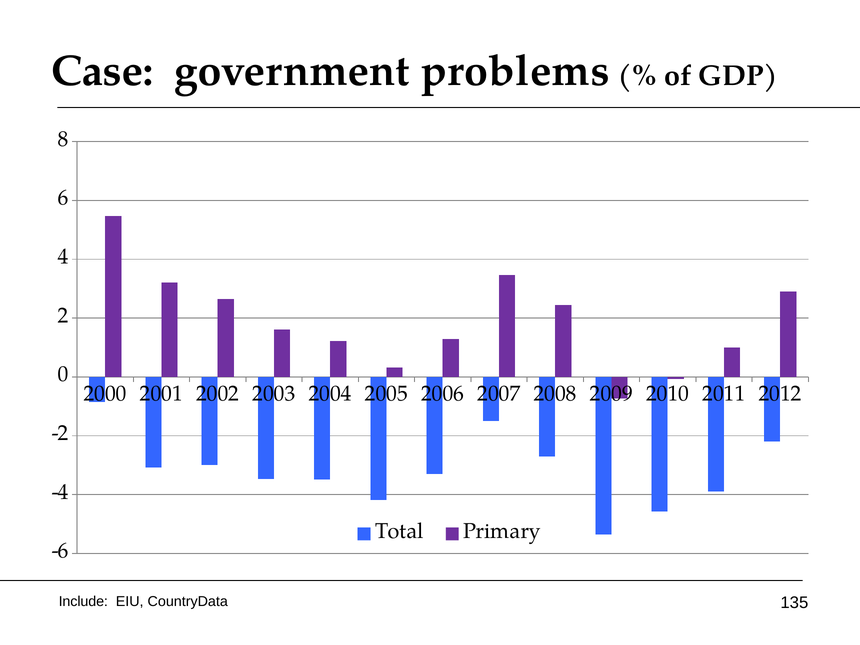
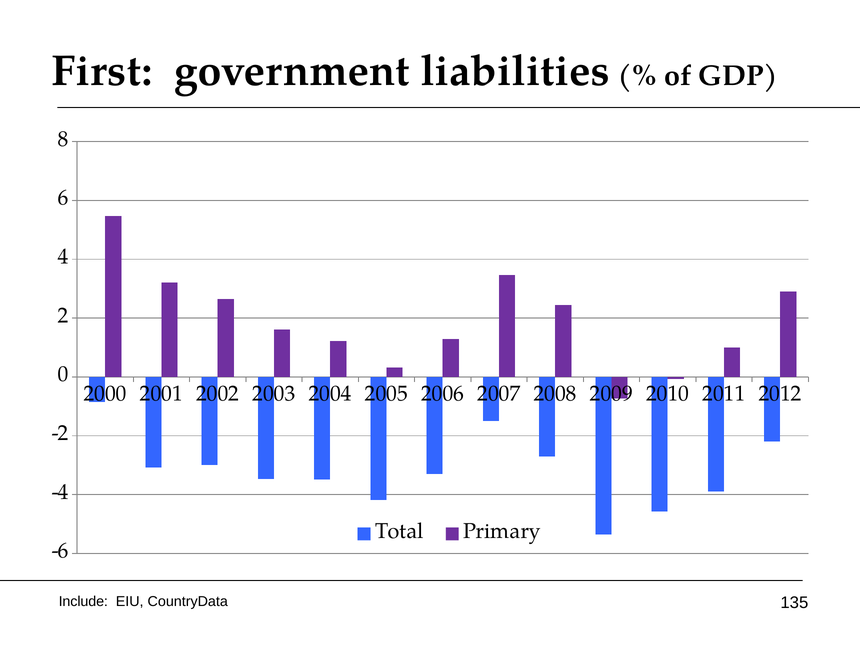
Case: Case -> First
problems: problems -> liabilities
